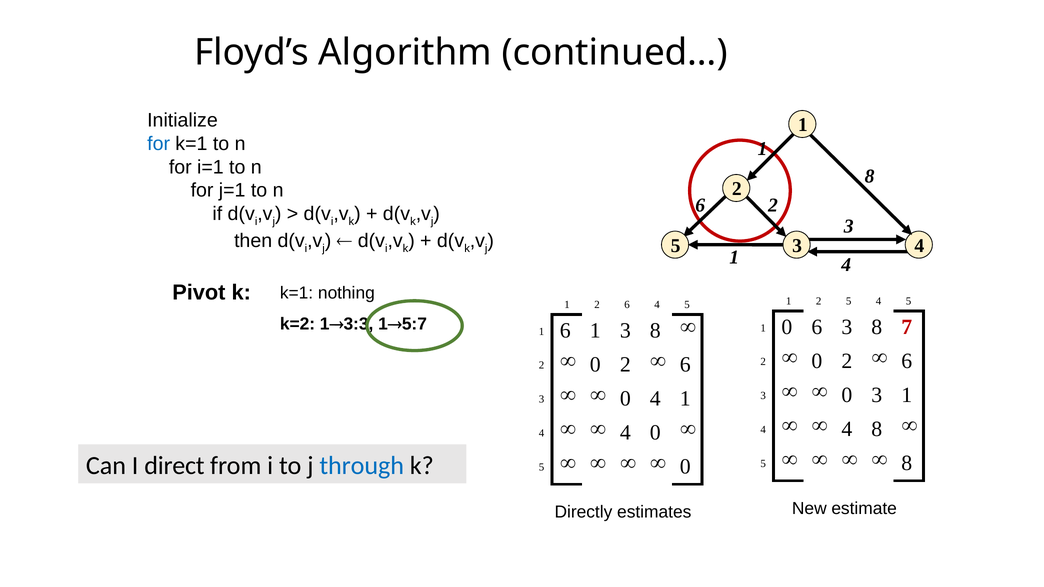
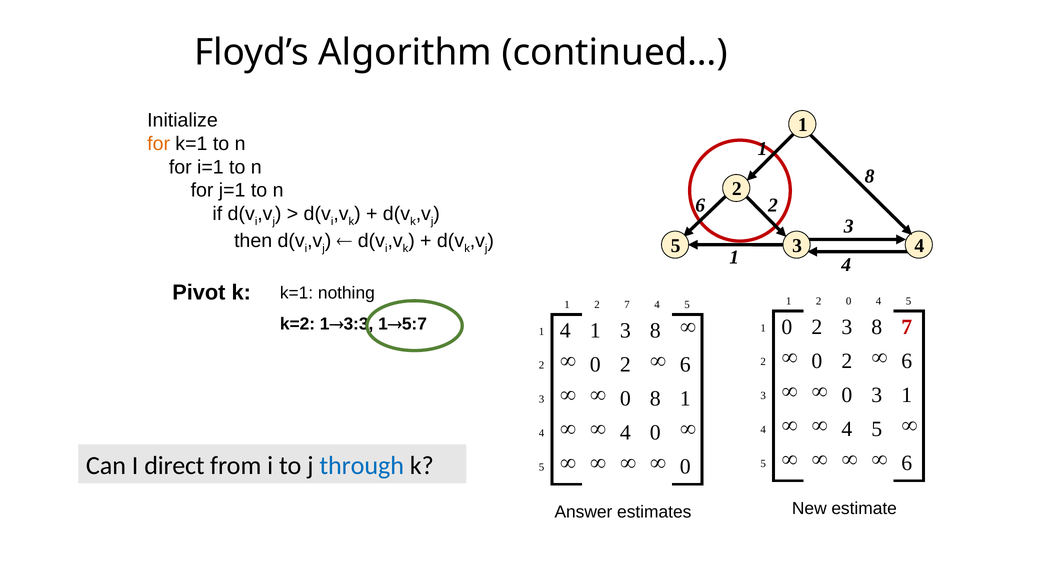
for at (159, 144) colour: blue -> orange
2 5: 5 -> 0
2 6: 6 -> 7
1 0 6: 6 -> 2
6 at (565, 331): 6 -> 4
0 4: 4 -> 8
8 at (877, 429): 8 -> 5
8 at (907, 463): 8 -> 6
Directly: Directly -> Answer
